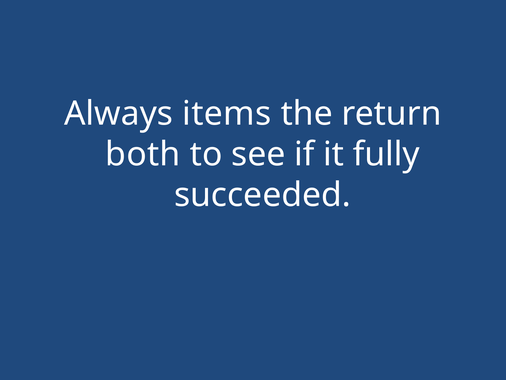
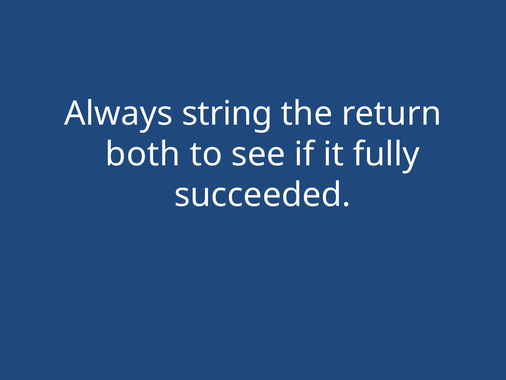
items: items -> string
